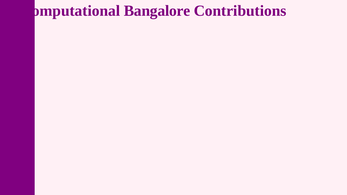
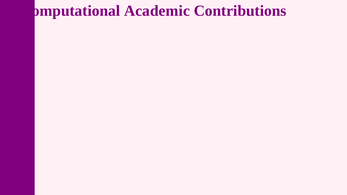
Bangalore: Bangalore -> Academic
